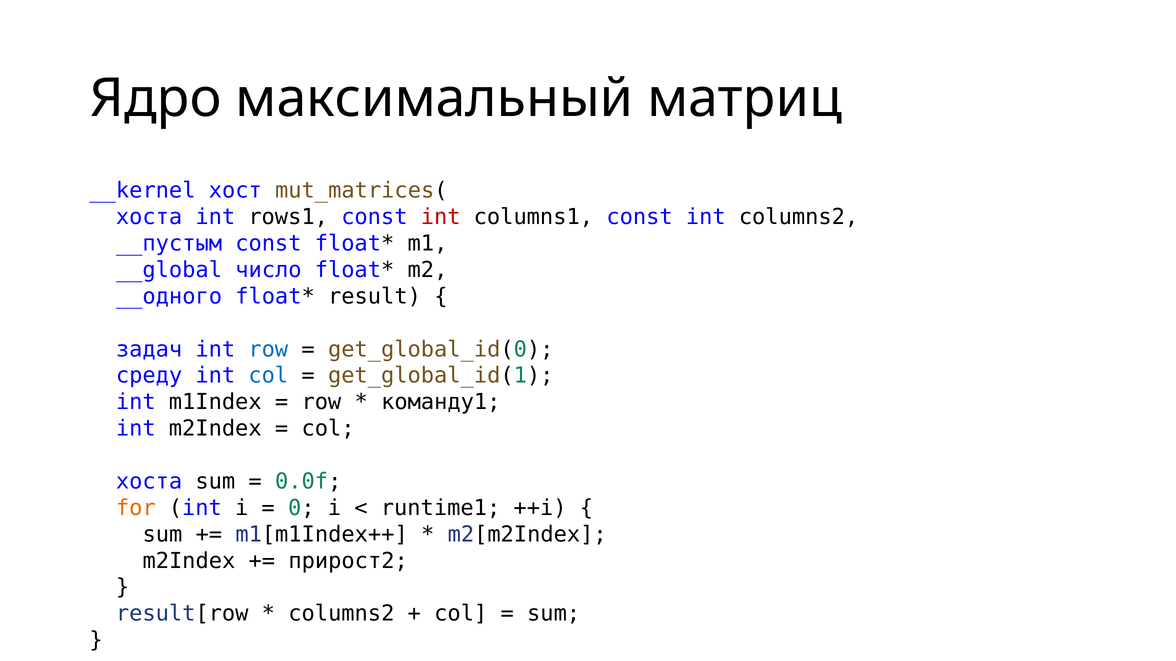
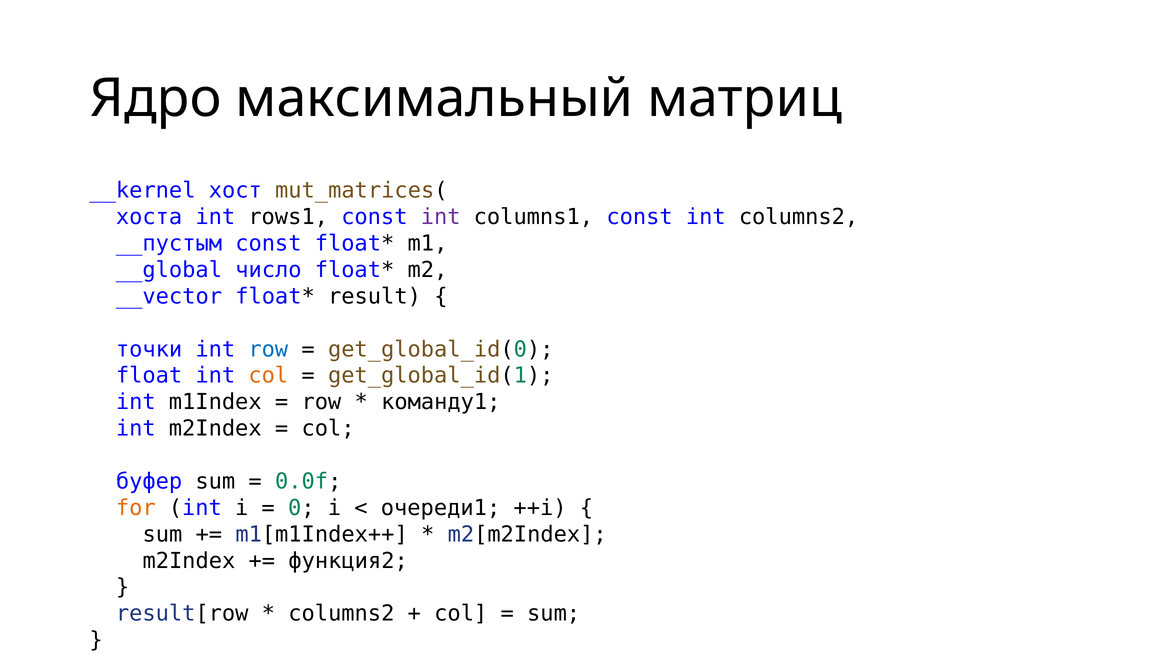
int at (441, 217) colour: red -> purple
__одного: __одного -> __vector
задач: задач -> точки
среду: среду -> float
col at (268, 376) colour: blue -> orange
хоста at (149, 482): хоста -> буфер
runtime1: runtime1 -> очереди1
прирост2: прирост2 -> функция2
